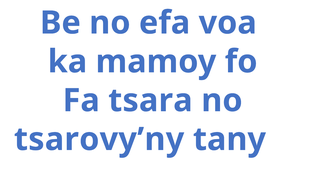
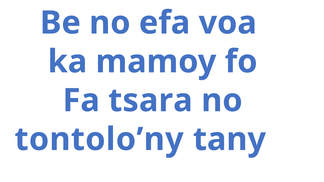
tsarovy’ny: tsarovy’ny -> tontolo’ny
